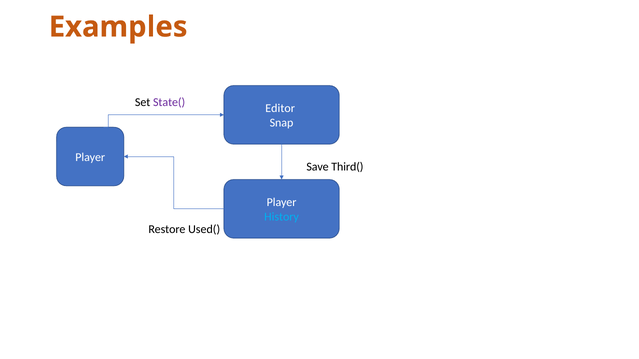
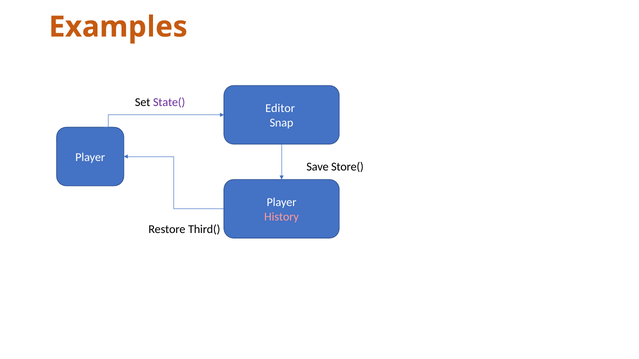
Third(: Third( -> Store(
History colour: light blue -> pink
Used(: Used( -> Third(
